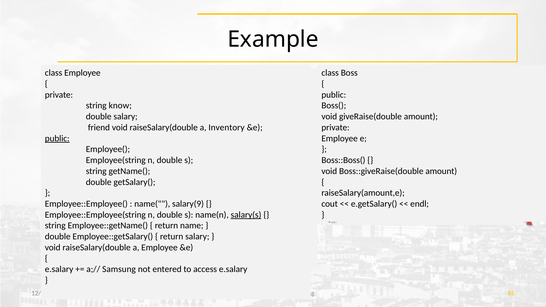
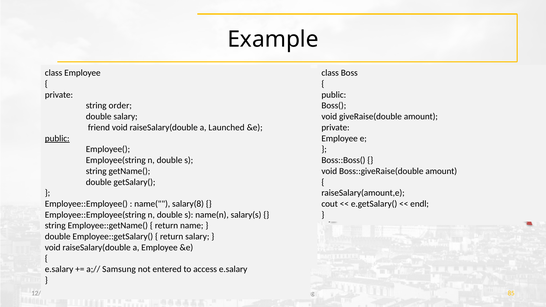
know: know -> order
Inventory: Inventory -> Launched
salary(9: salary(9 -> salary(8
salary(s at (246, 215) underline: present -> none
